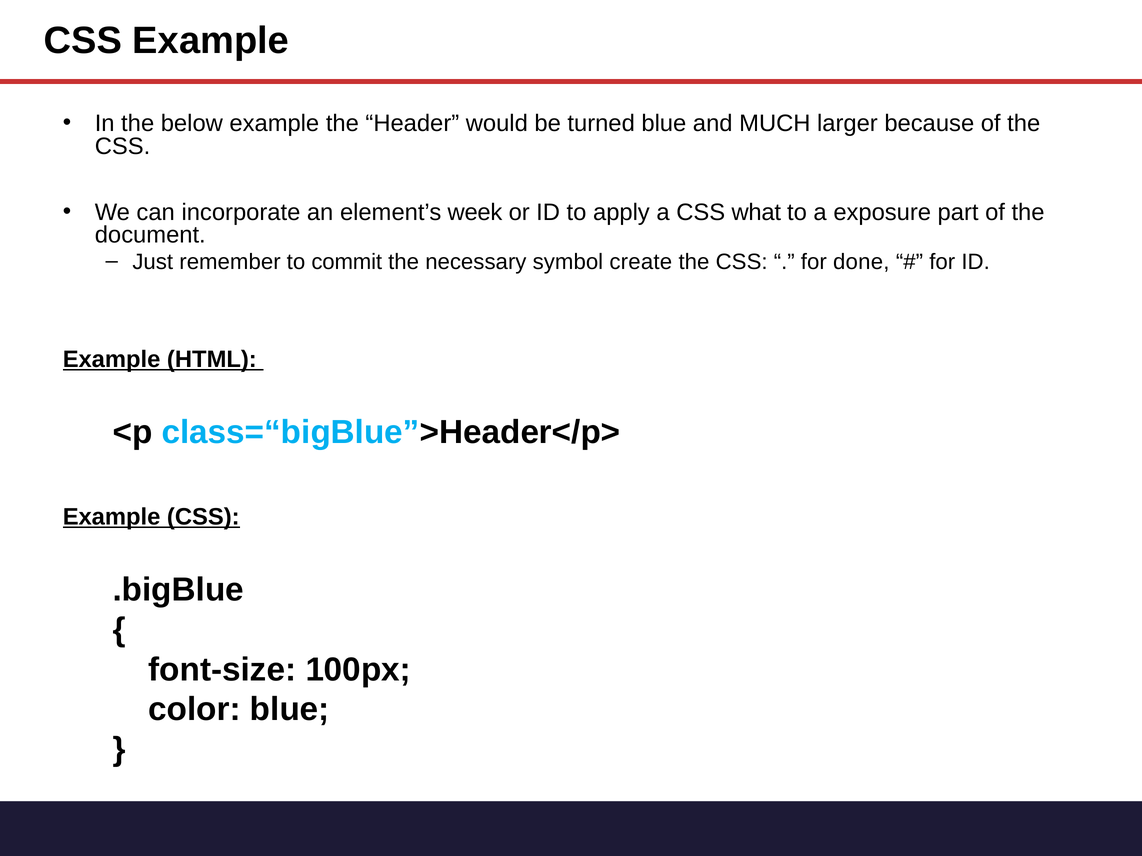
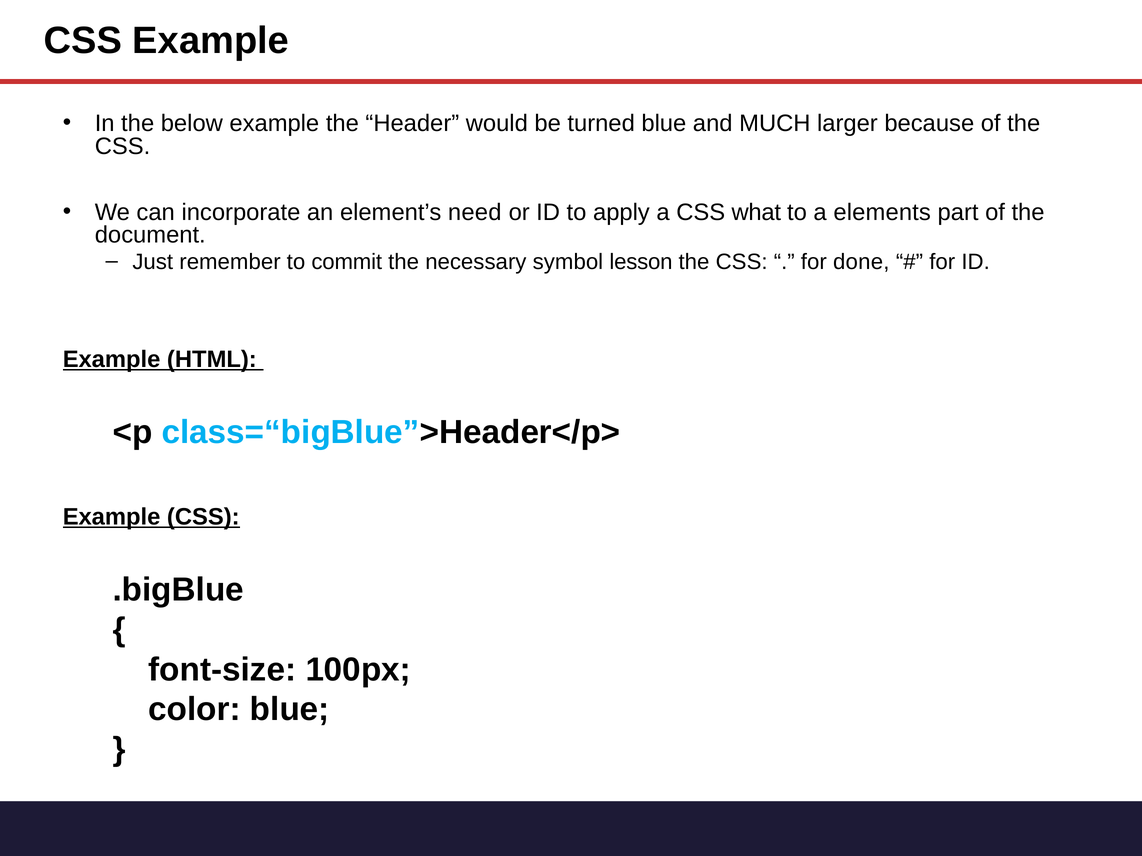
week: week -> need
exposure: exposure -> elements
create: create -> lesson
